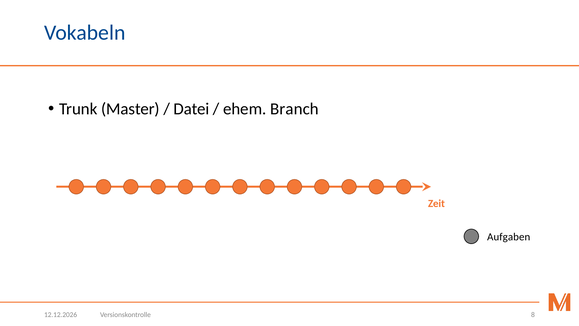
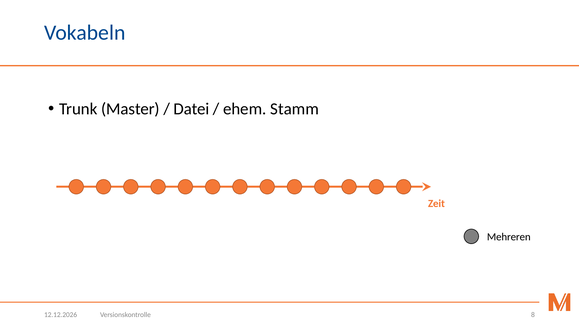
Branch: Branch -> Stamm
Aufgaben: Aufgaben -> Mehreren
